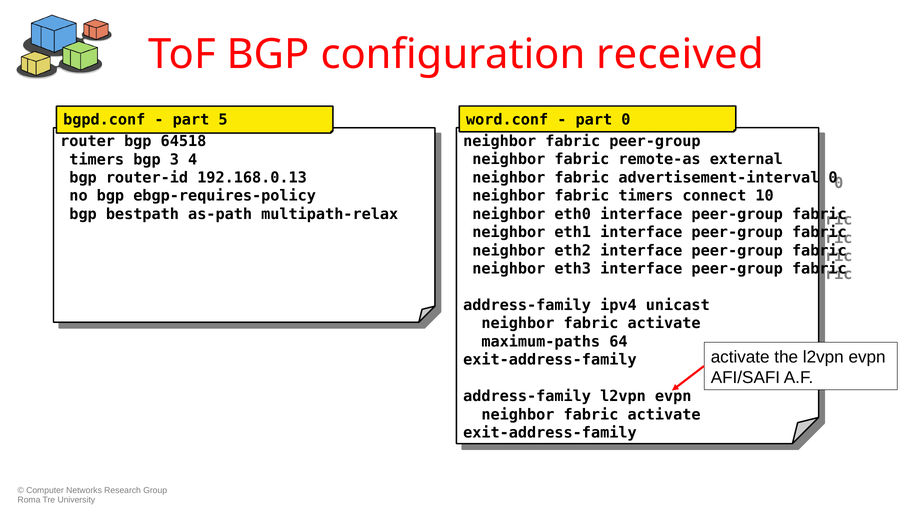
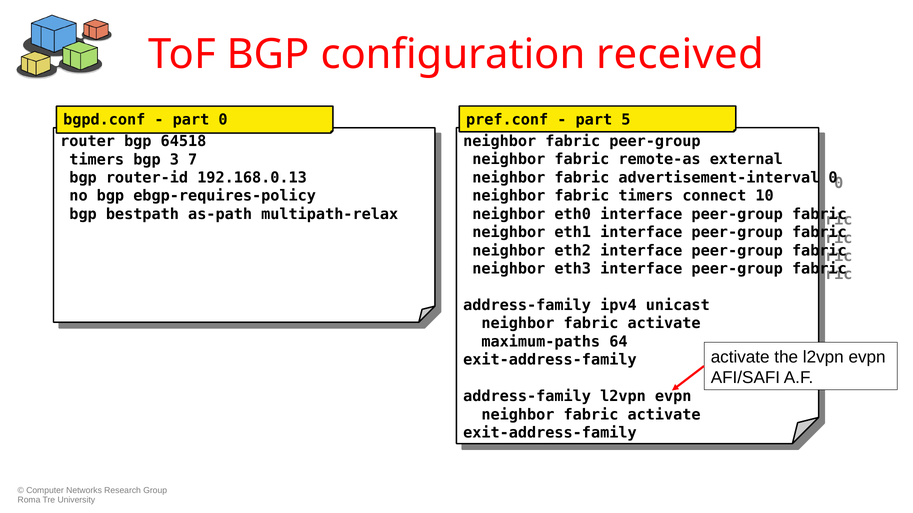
word.conf: word.conf -> pref.conf
part 0: 0 -> 5
part 5: 5 -> 0
4: 4 -> 7
